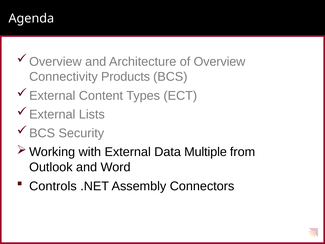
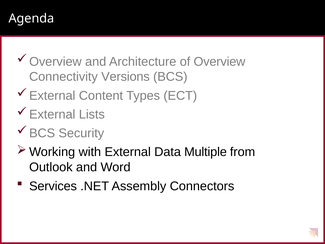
Products: Products -> Versions
Controls: Controls -> Services
